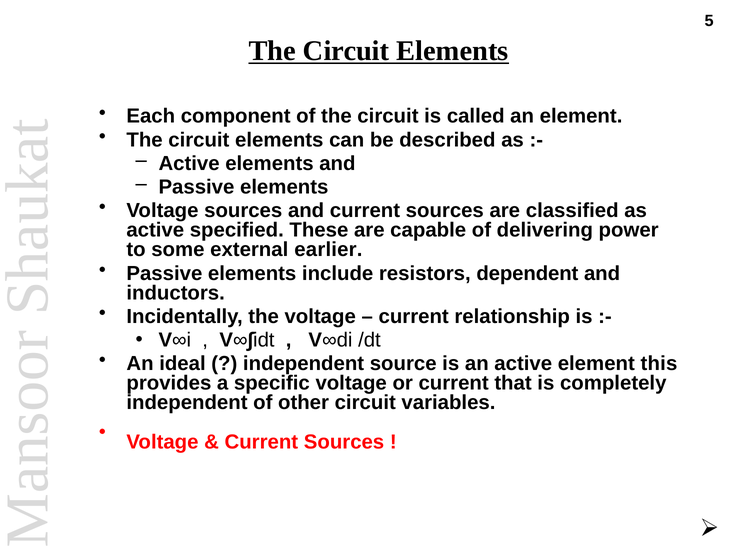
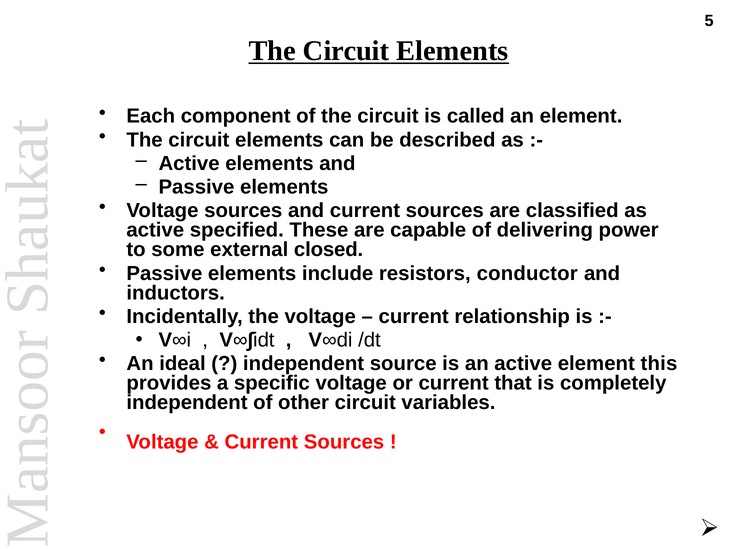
earlier: earlier -> closed
dependent: dependent -> conductor
